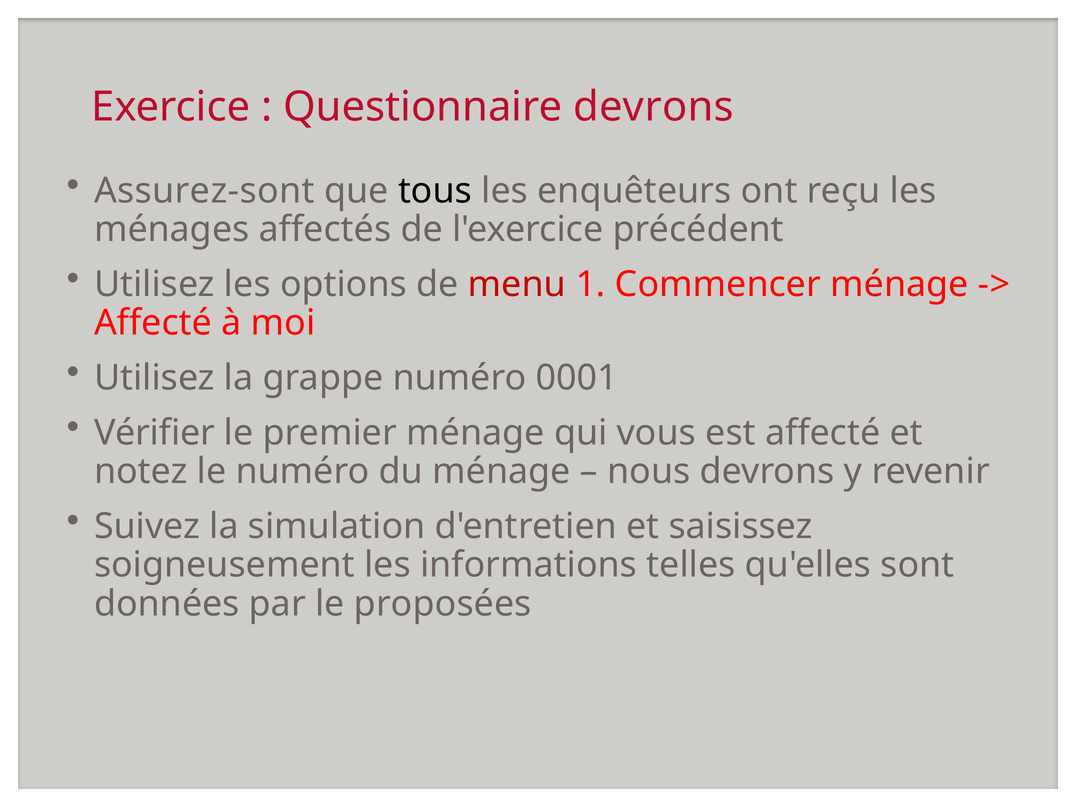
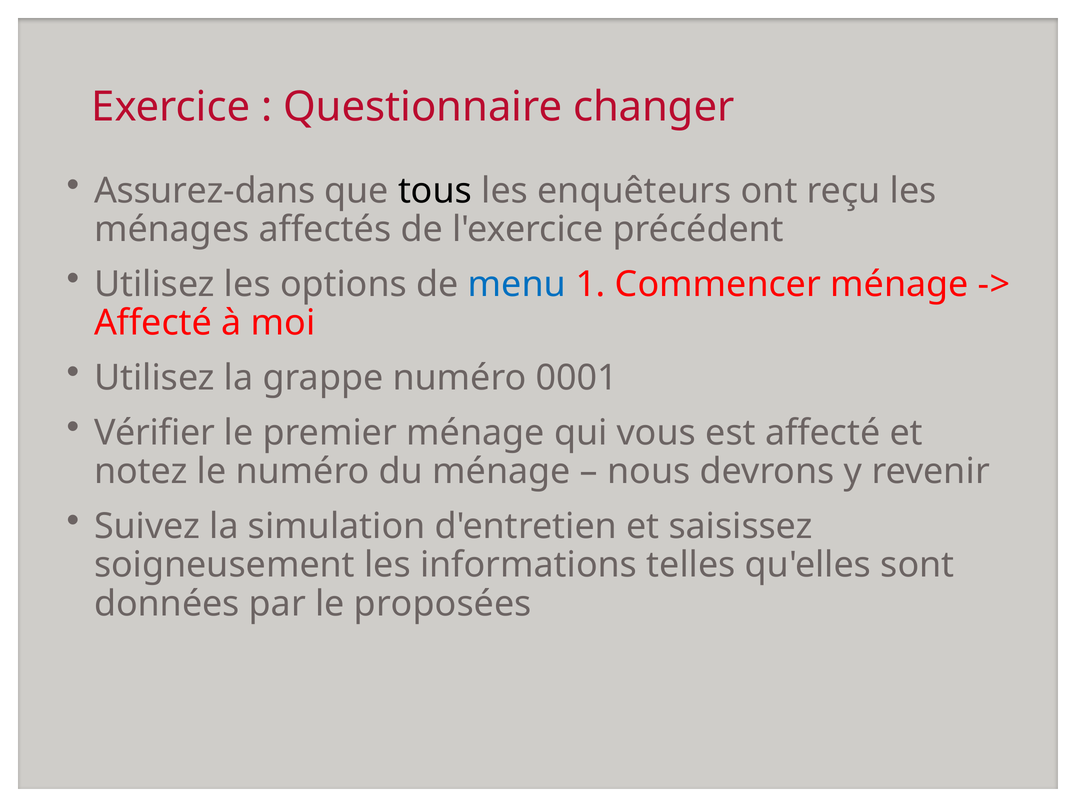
Questionnaire devrons: devrons -> changer
Assurez-sont: Assurez-sont -> Assurez-dans
menu colour: red -> blue
